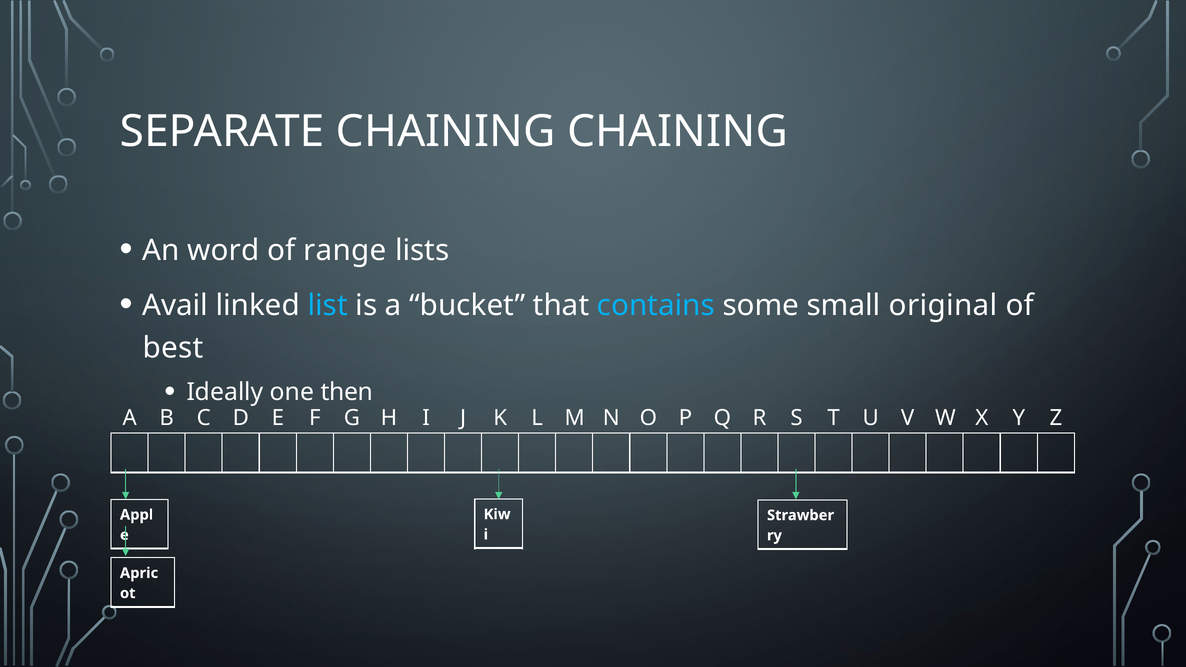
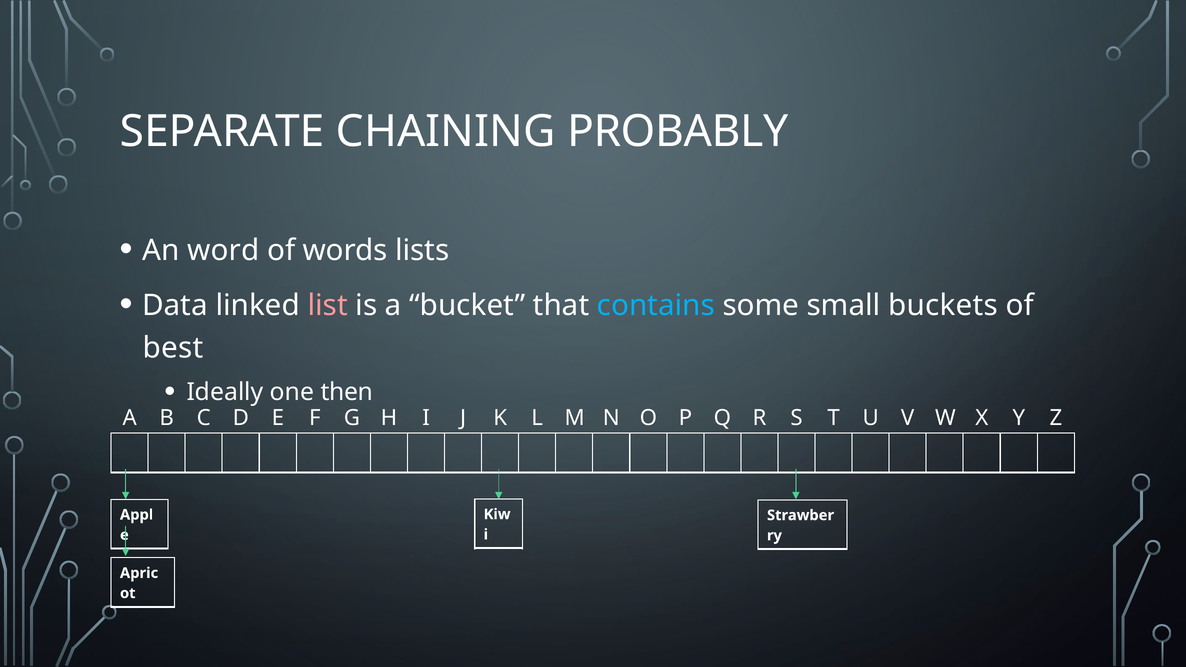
CHAINING CHAINING: CHAINING -> PROBABLY
range: range -> words
Avail: Avail -> Data
list colour: light blue -> pink
original: original -> buckets
